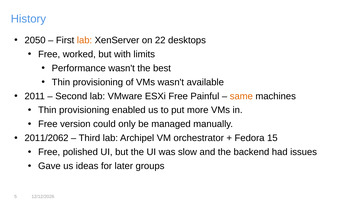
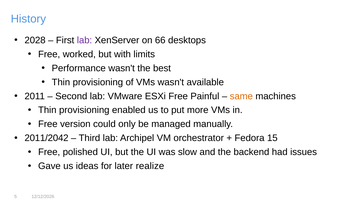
2050: 2050 -> 2028
lab at (85, 40) colour: orange -> purple
22: 22 -> 66
2011/2062: 2011/2062 -> 2011/2042
groups: groups -> realize
